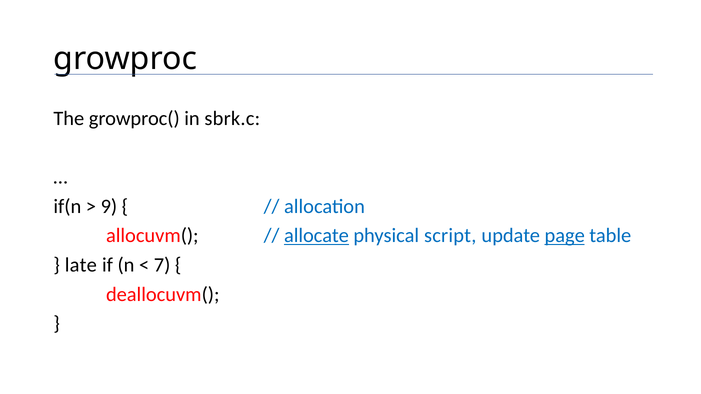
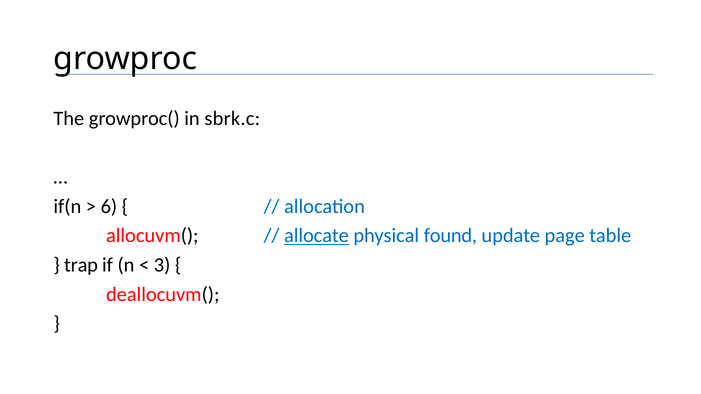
9: 9 -> 6
script: script -> found
page underline: present -> none
late: late -> trap
7: 7 -> 3
